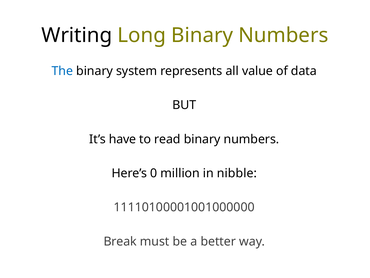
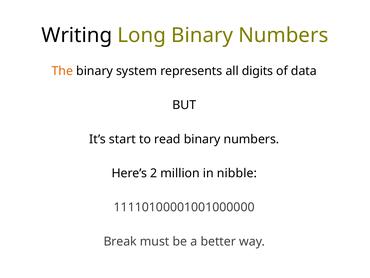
The colour: blue -> orange
value: value -> digits
have: have -> start
0: 0 -> 2
